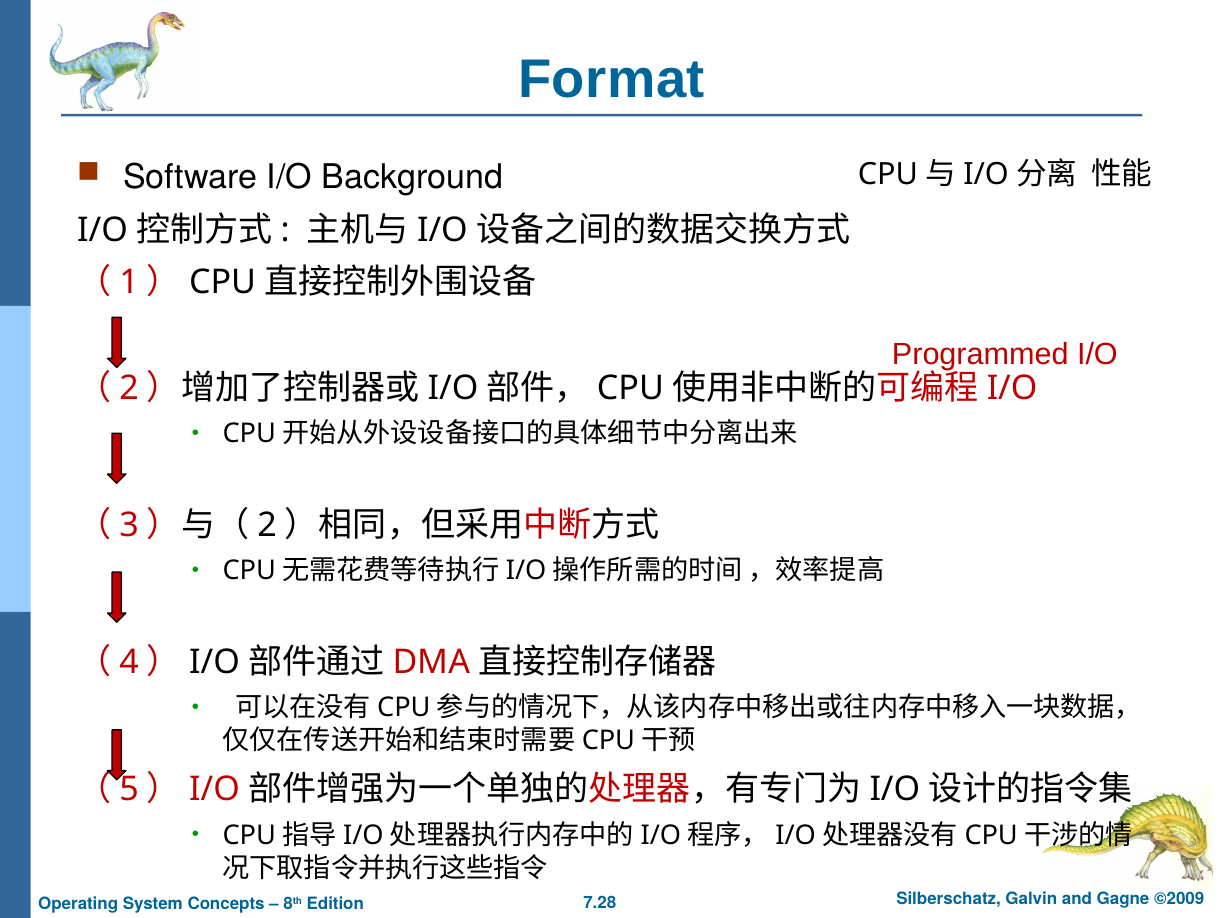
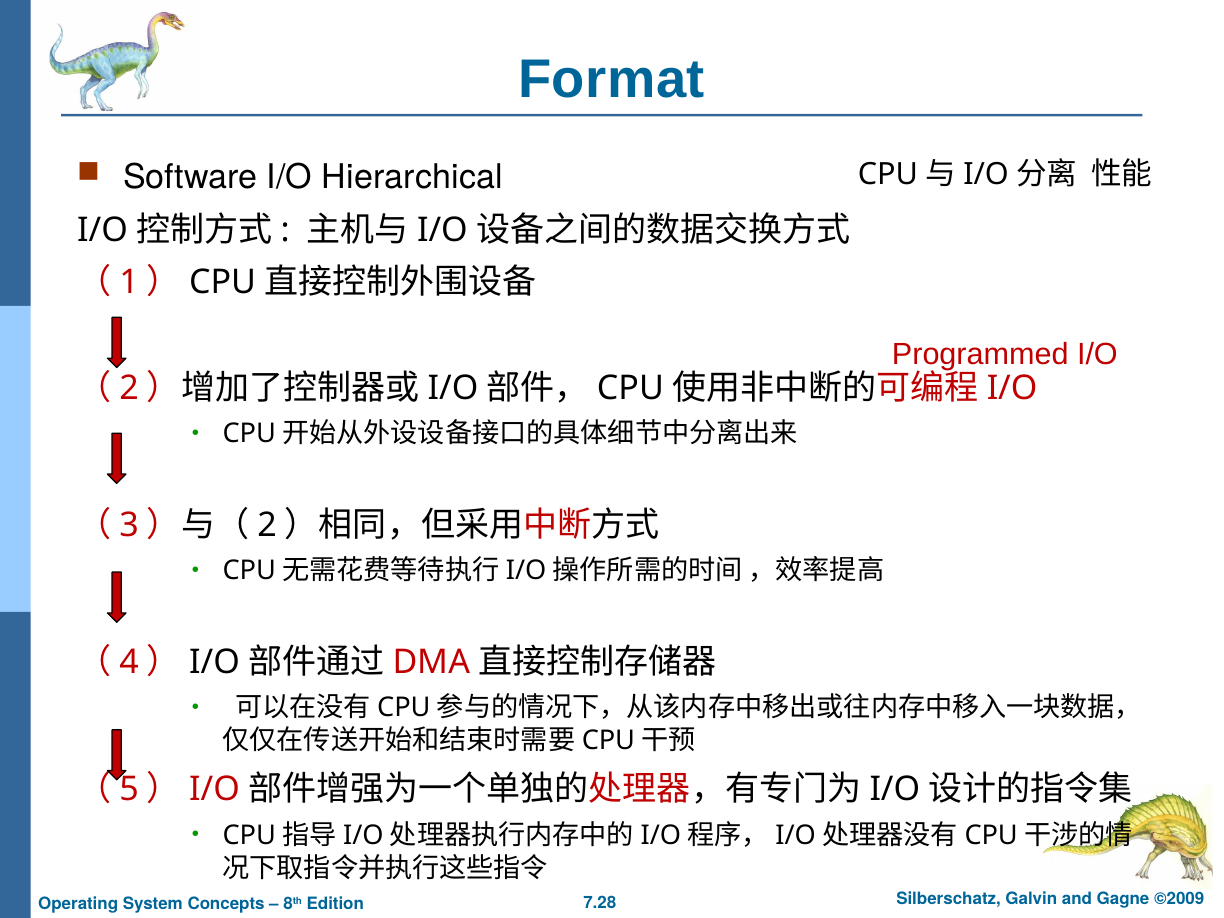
Background: Background -> Hierarchical
